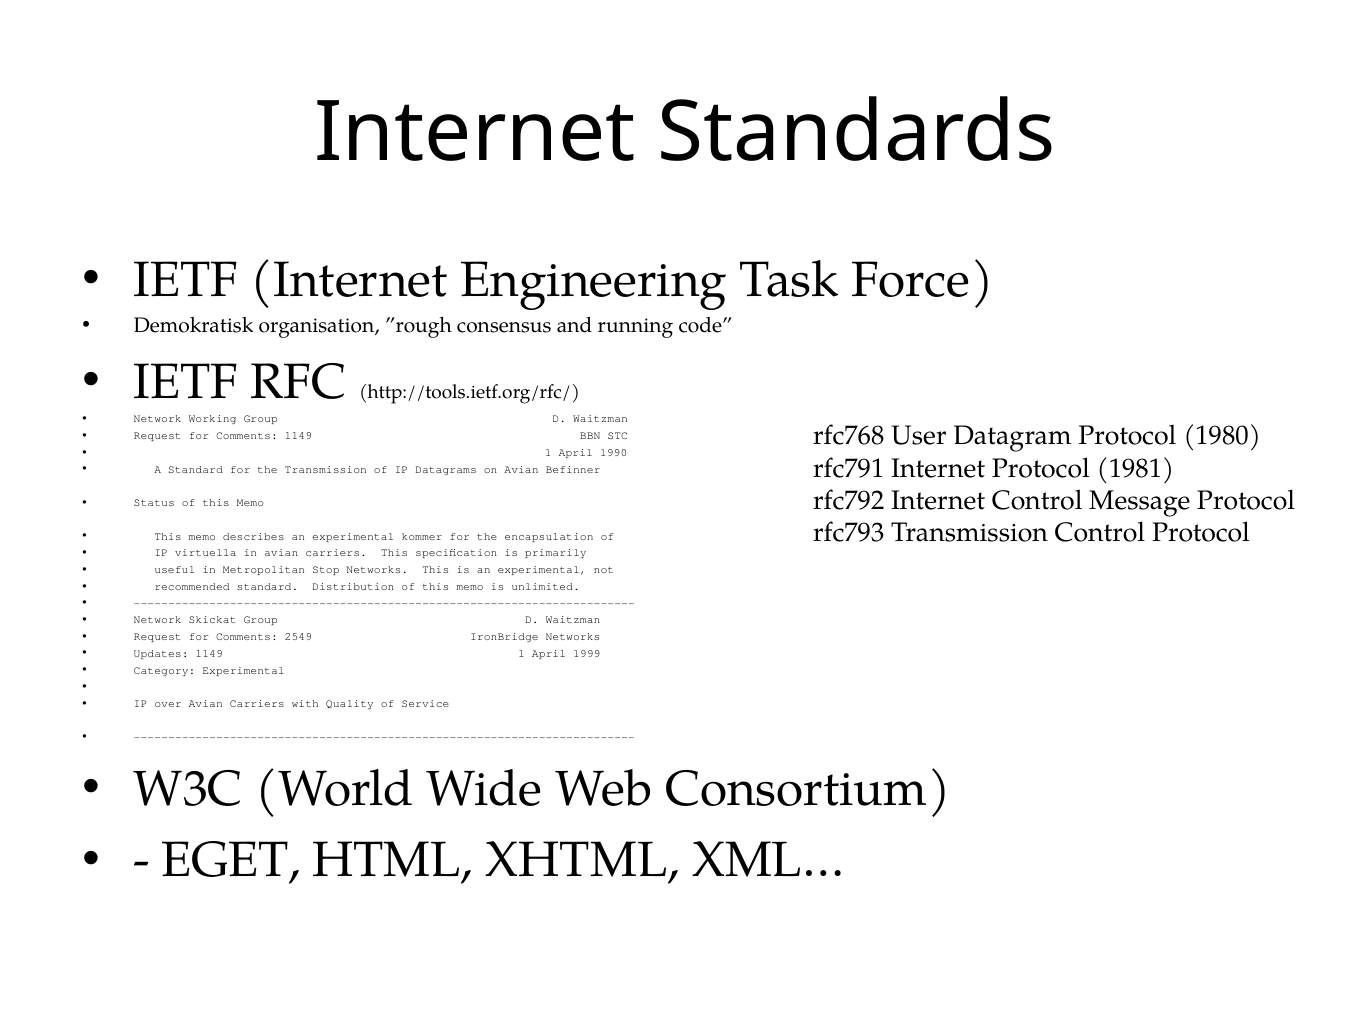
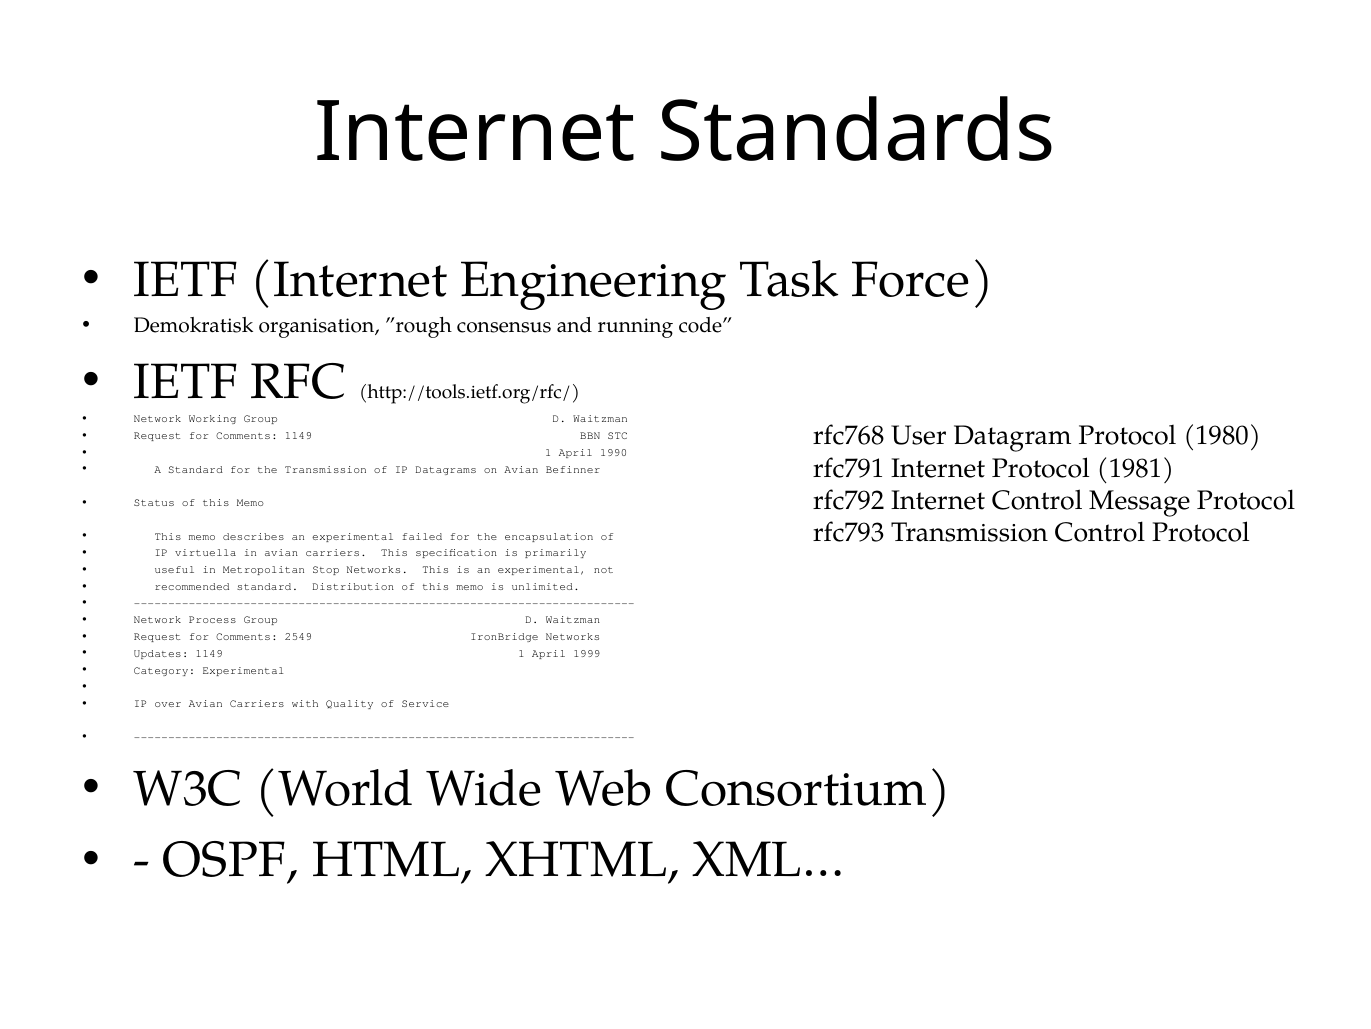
kommer: kommer -> failed
Skickat: Skickat -> Process
EGET: EGET -> OSPF
